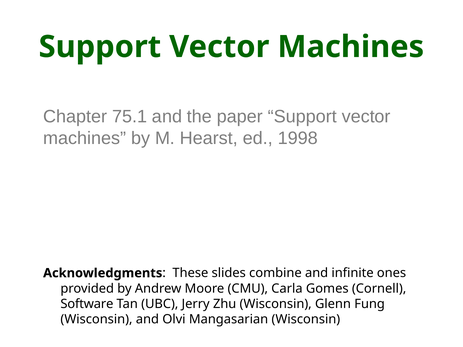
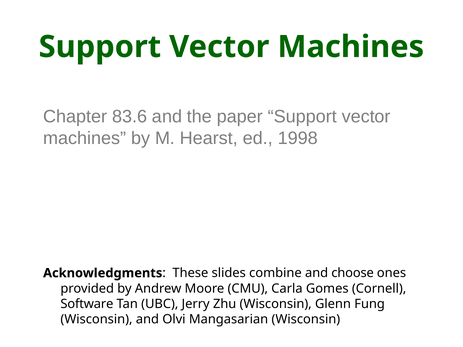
75.1: 75.1 -> 83.6
infinite: infinite -> choose
